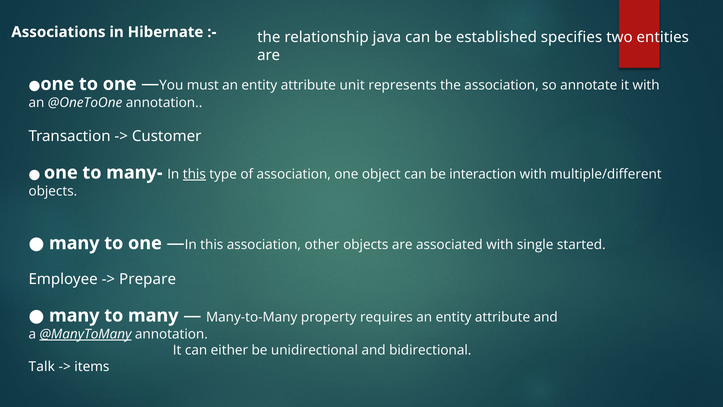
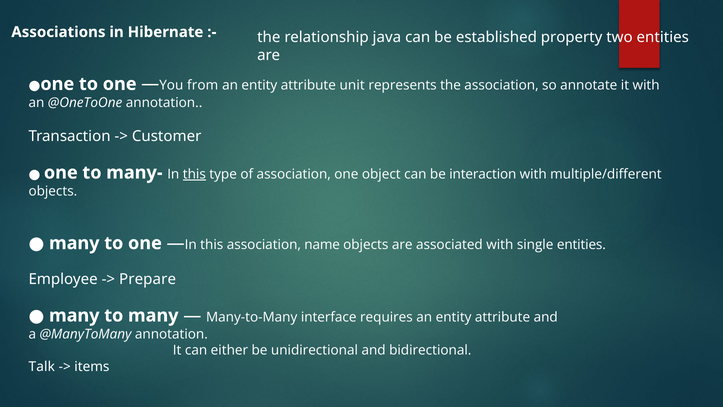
specifies: specifies -> property
must: must -> from
other: other -> name
single started: started -> entities
property: property -> interface
@ManyToMany underline: present -> none
